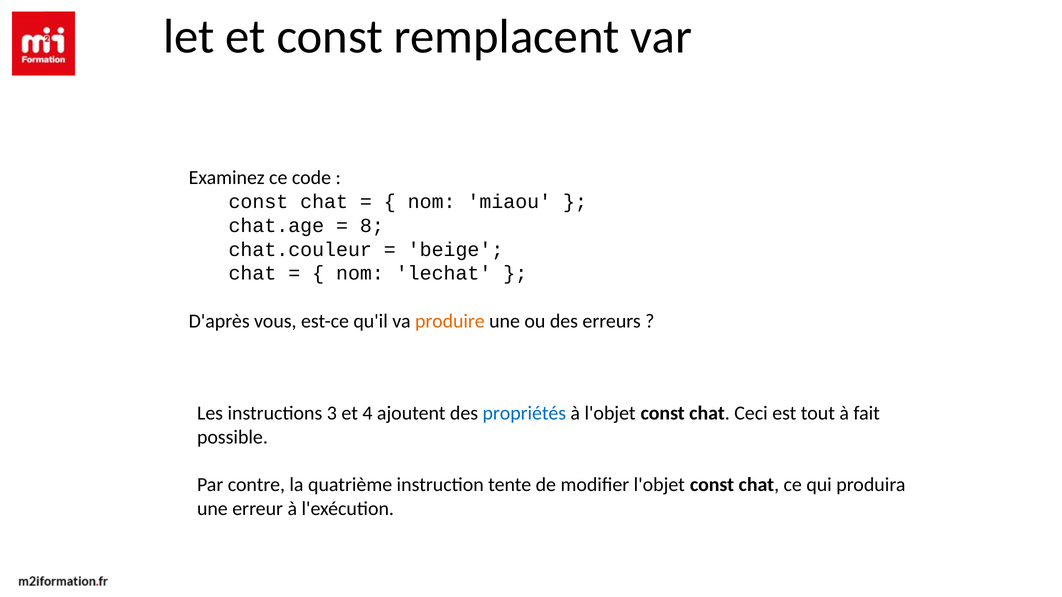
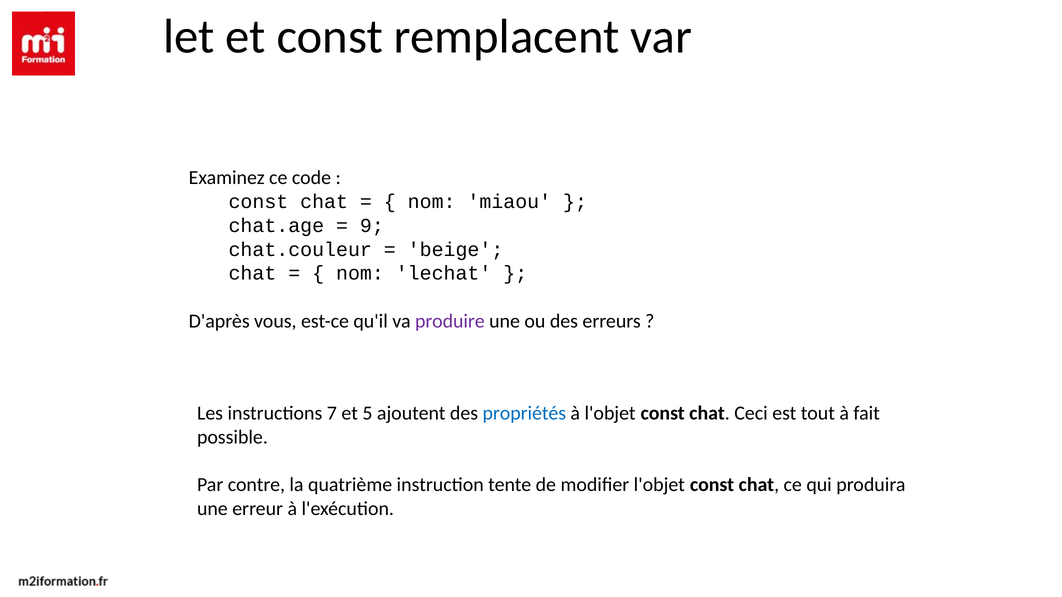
8: 8 -> 9
produire colour: orange -> purple
3: 3 -> 7
4: 4 -> 5
